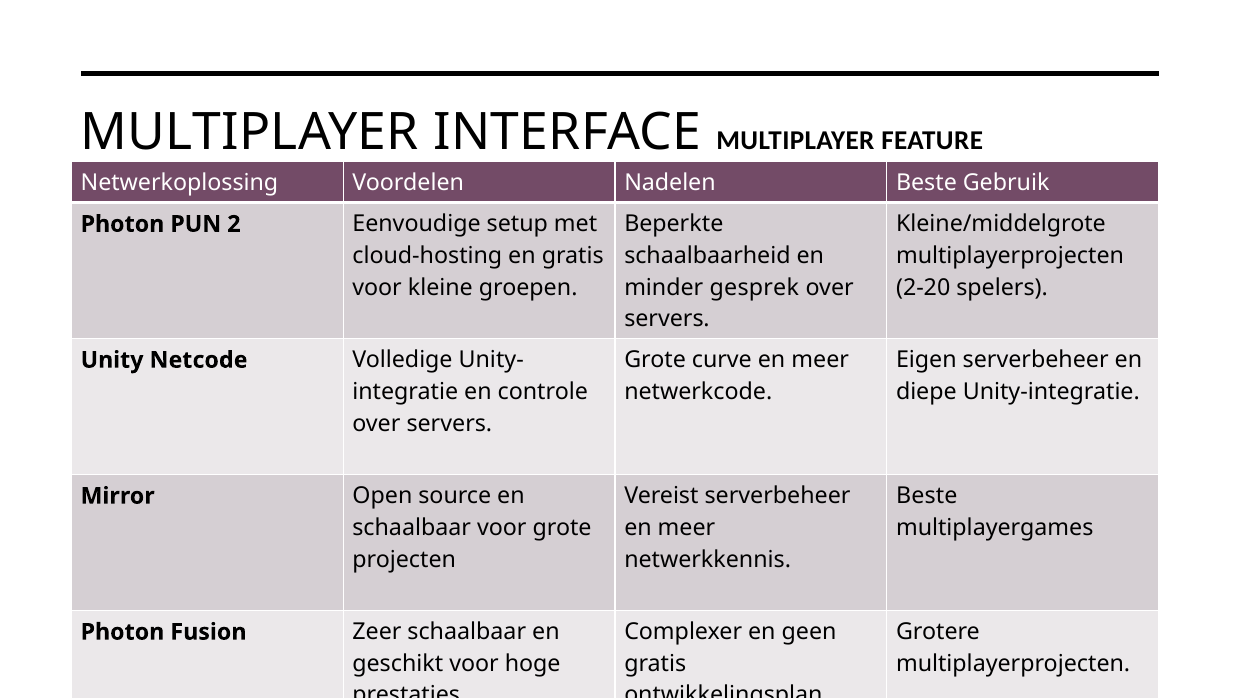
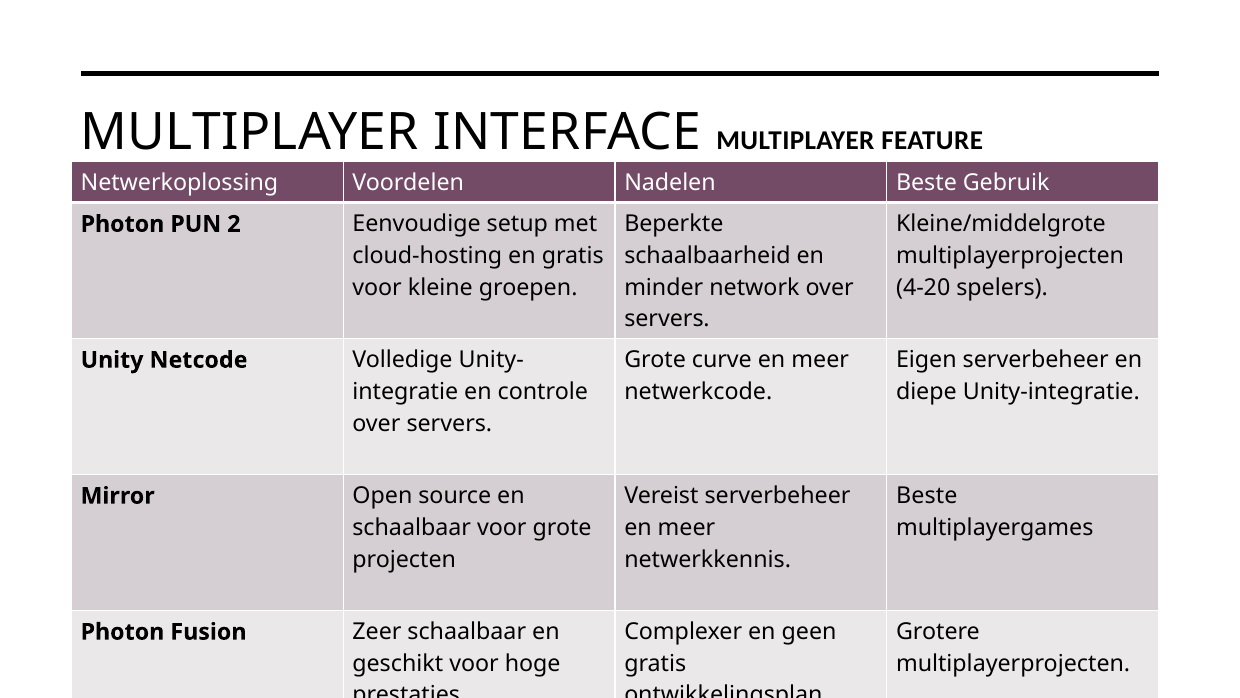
gesprek: gesprek -> network
2-20: 2-20 -> 4-20
